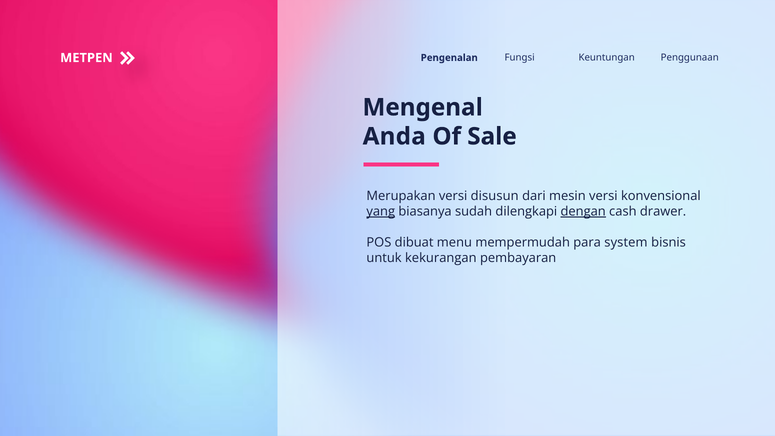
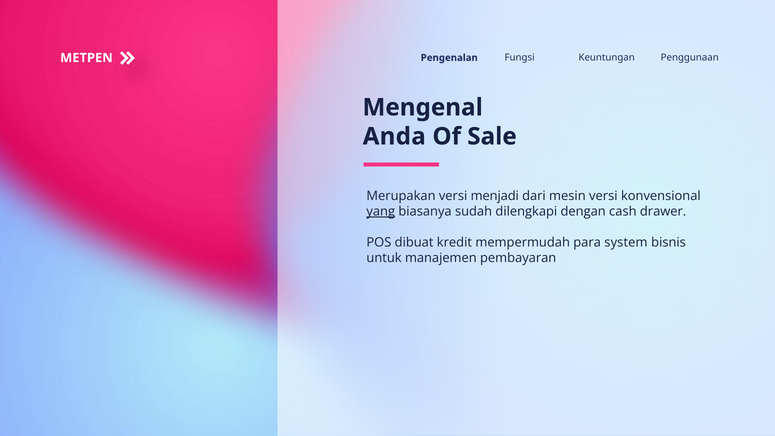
disusun: disusun -> menjadi
dengan underline: present -> none
menu: menu -> kredit
kekurangan: kekurangan -> manajemen
